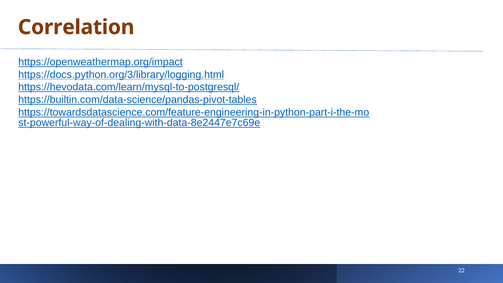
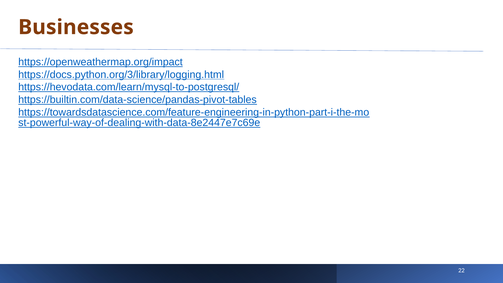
Correlation: Correlation -> Businesses
